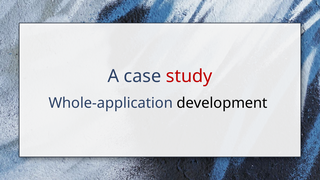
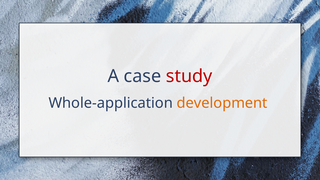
development colour: black -> orange
